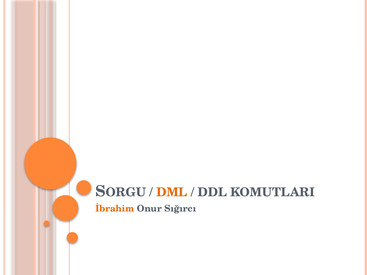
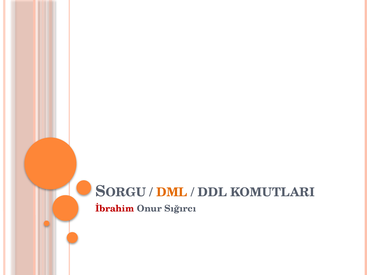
İbrahim colour: orange -> red
